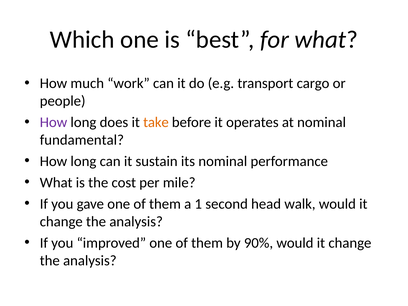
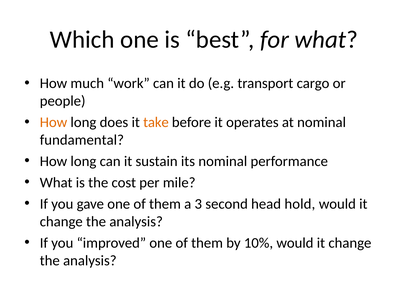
How at (53, 122) colour: purple -> orange
1: 1 -> 3
walk: walk -> hold
90%: 90% -> 10%
